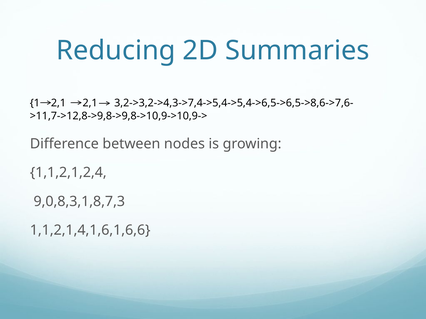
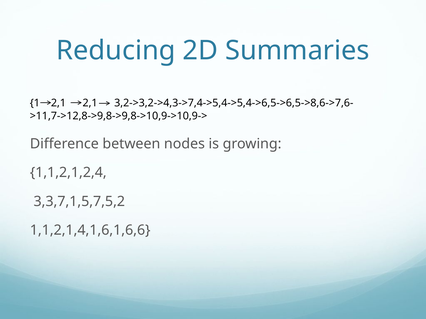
9,0,8,3,1,8,7,3: 9,0,8,3,1,8,7,3 -> 3,3,7,1,5,7,5,2
